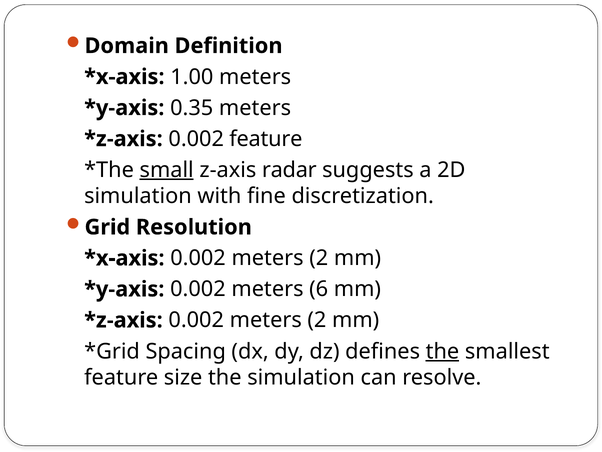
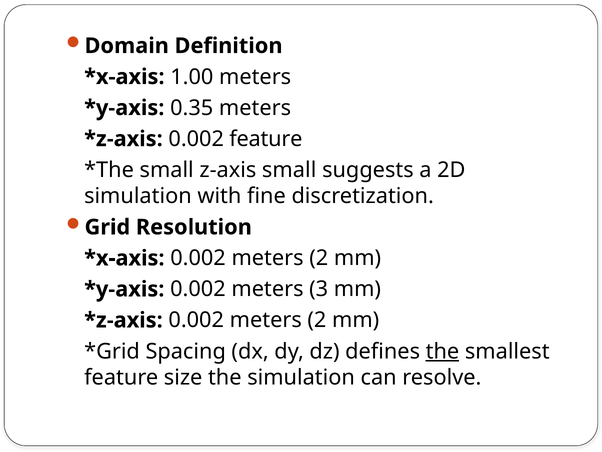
small at (167, 170) underline: present -> none
z-axis radar: radar -> small
6: 6 -> 3
